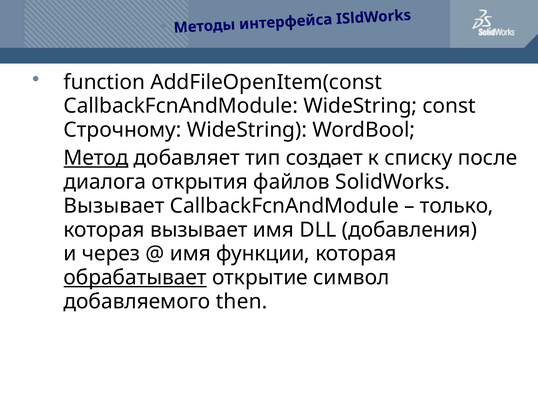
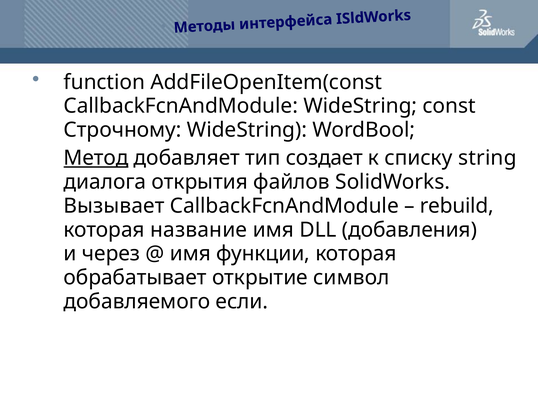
после: после -> string
только: только -> rebuild
которая вызывает: вызывает -> название
обрабатывает underline: present -> none
then: then -> если
